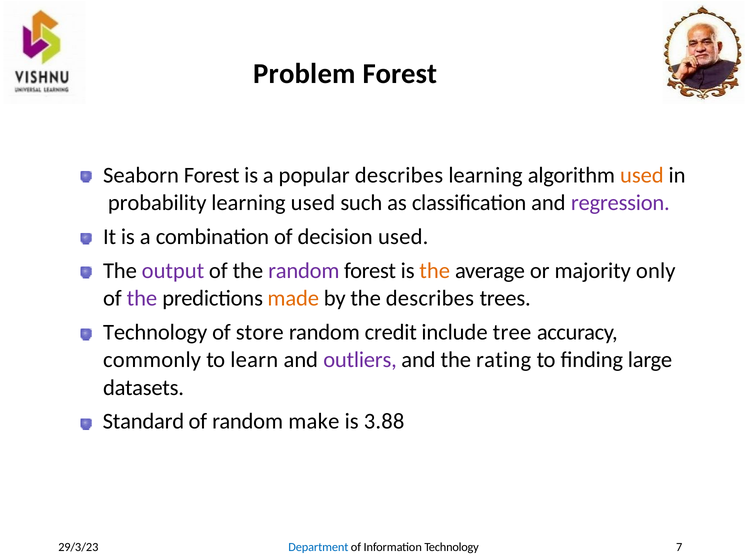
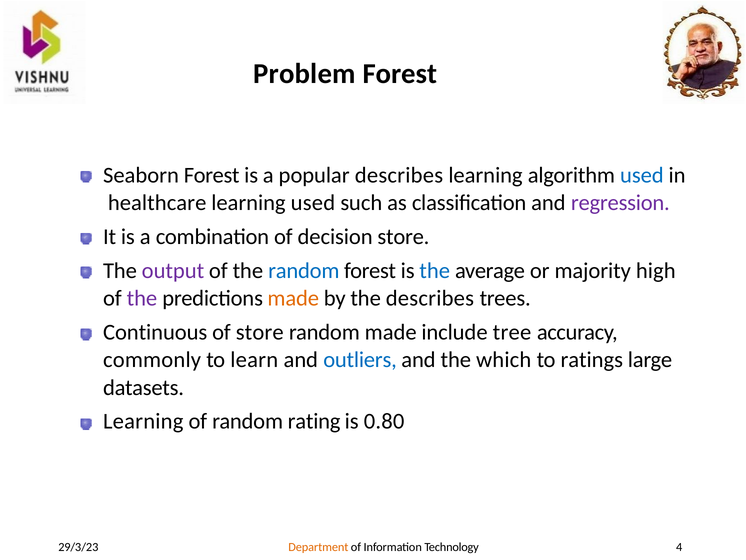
used at (642, 175) colour: orange -> blue
probability: probability -> healthcare
decision used: used -> store
random at (304, 271) colour: purple -> blue
the at (435, 271) colour: orange -> blue
only: only -> high
Technology at (155, 332): Technology -> Continuous
random credit: credit -> made
outliers colour: purple -> blue
rating: rating -> which
ﬁnding: ﬁnding -> ratings
Standard at (143, 422): Standard -> Learning
make: make -> rating
3.88: 3.88 -> 0.80
Department colour: blue -> orange
7: 7 -> 4
